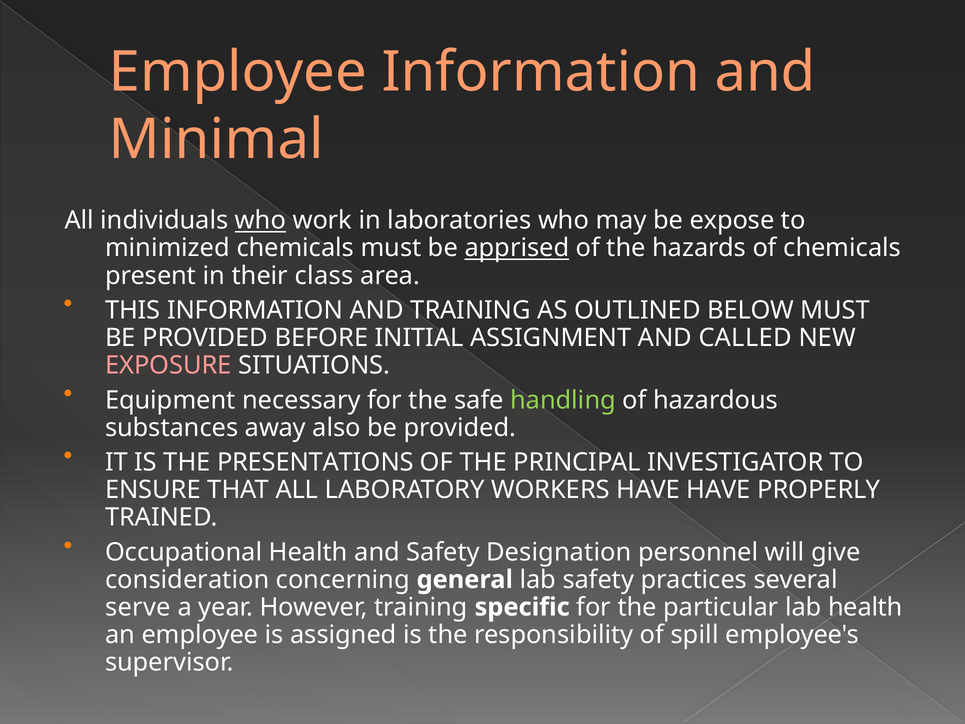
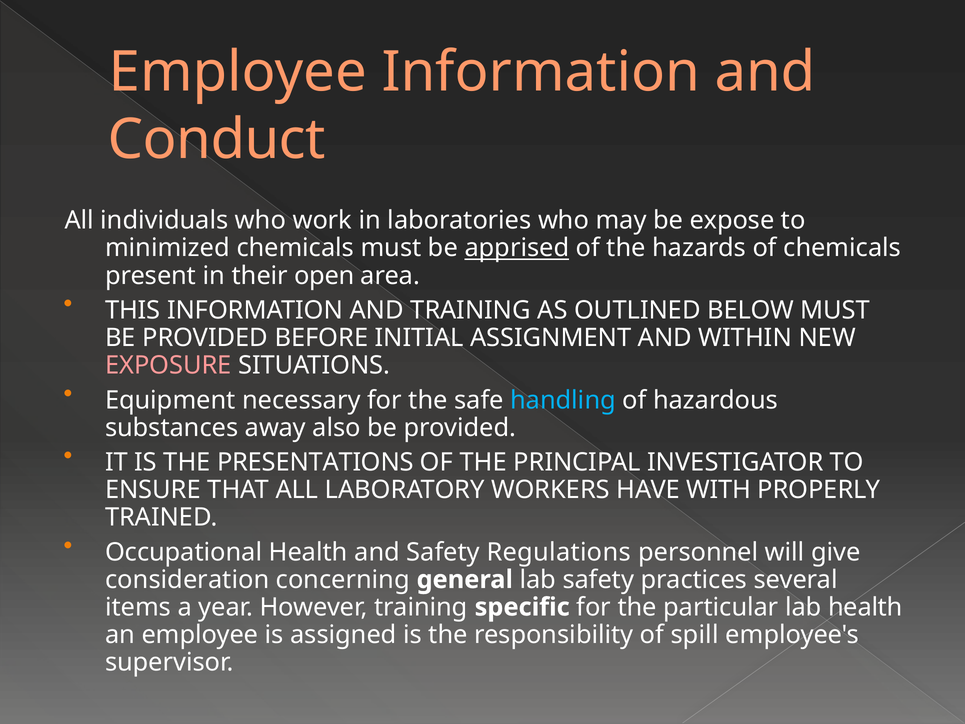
Minimal: Minimal -> Conduct
who at (261, 221) underline: present -> none
class: class -> open
CALLED: CALLED -> WITHIN
handling colour: light green -> light blue
HAVE HAVE: HAVE -> WITH
Designation: Designation -> Regulations
serve: serve -> items
